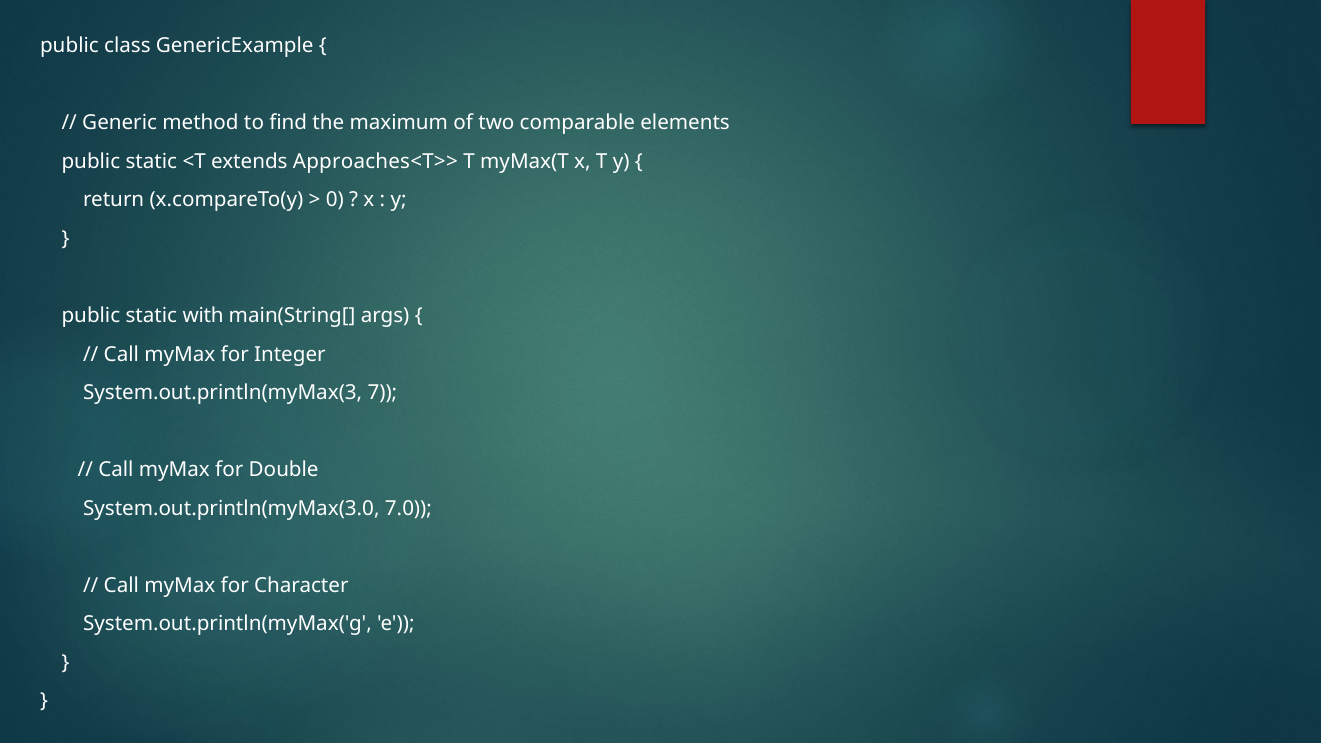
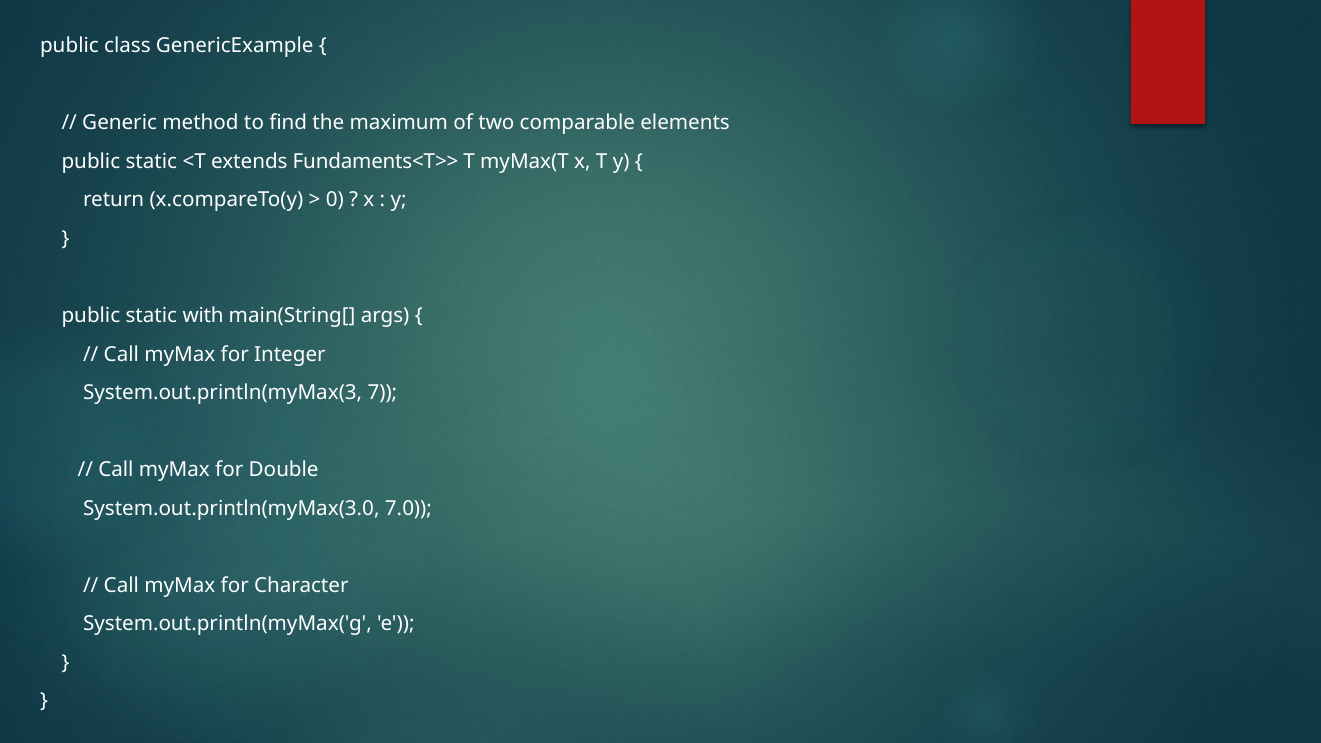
Approaches<T>>: Approaches<T>> -> Fundaments<T>>
